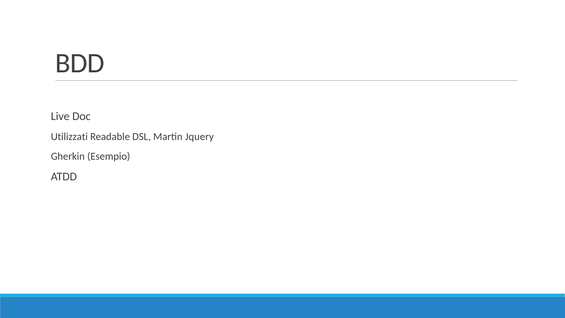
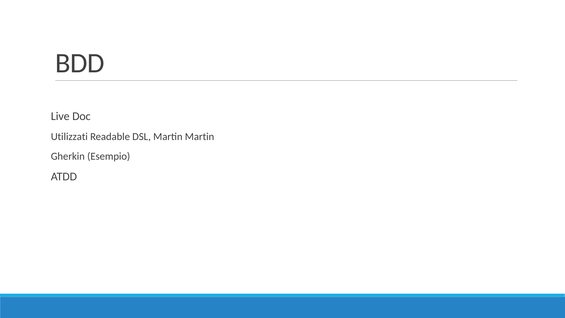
Martin Jquery: Jquery -> Martin
